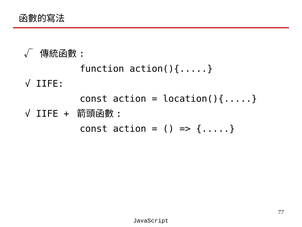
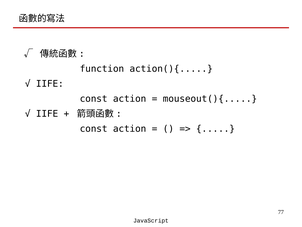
location(){: location(){ -> mouseout(){
